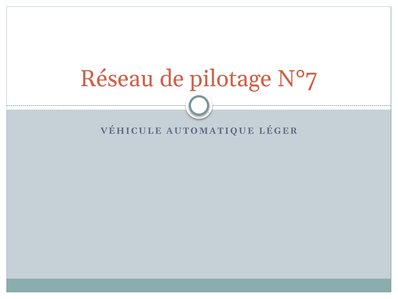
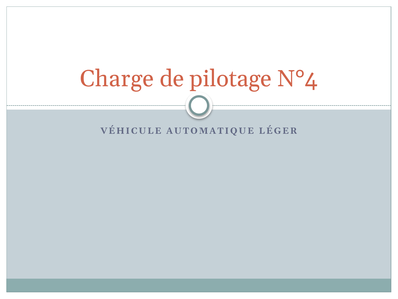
Réseau: Réseau -> Charge
N°7: N°7 -> N°4
